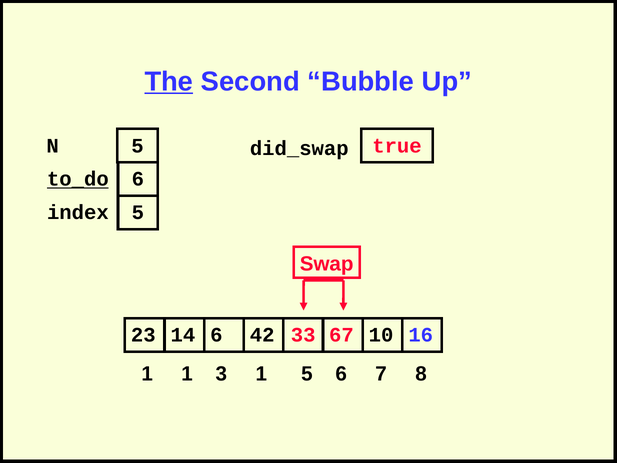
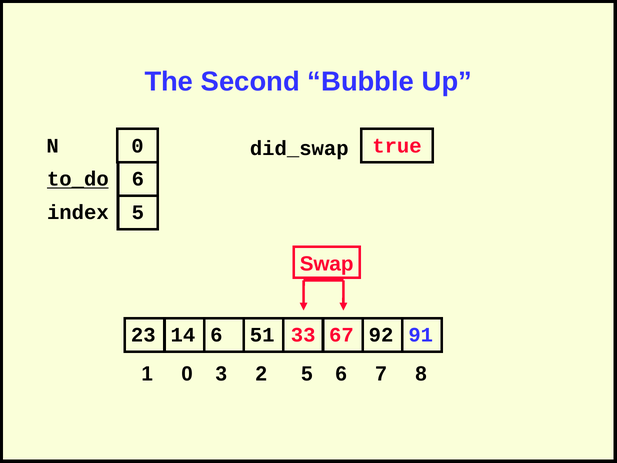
The underline: present -> none
N 5: 5 -> 0
42: 42 -> 51
10: 10 -> 92
16: 16 -> 91
1 1: 1 -> 0
3 1: 1 -> 2
